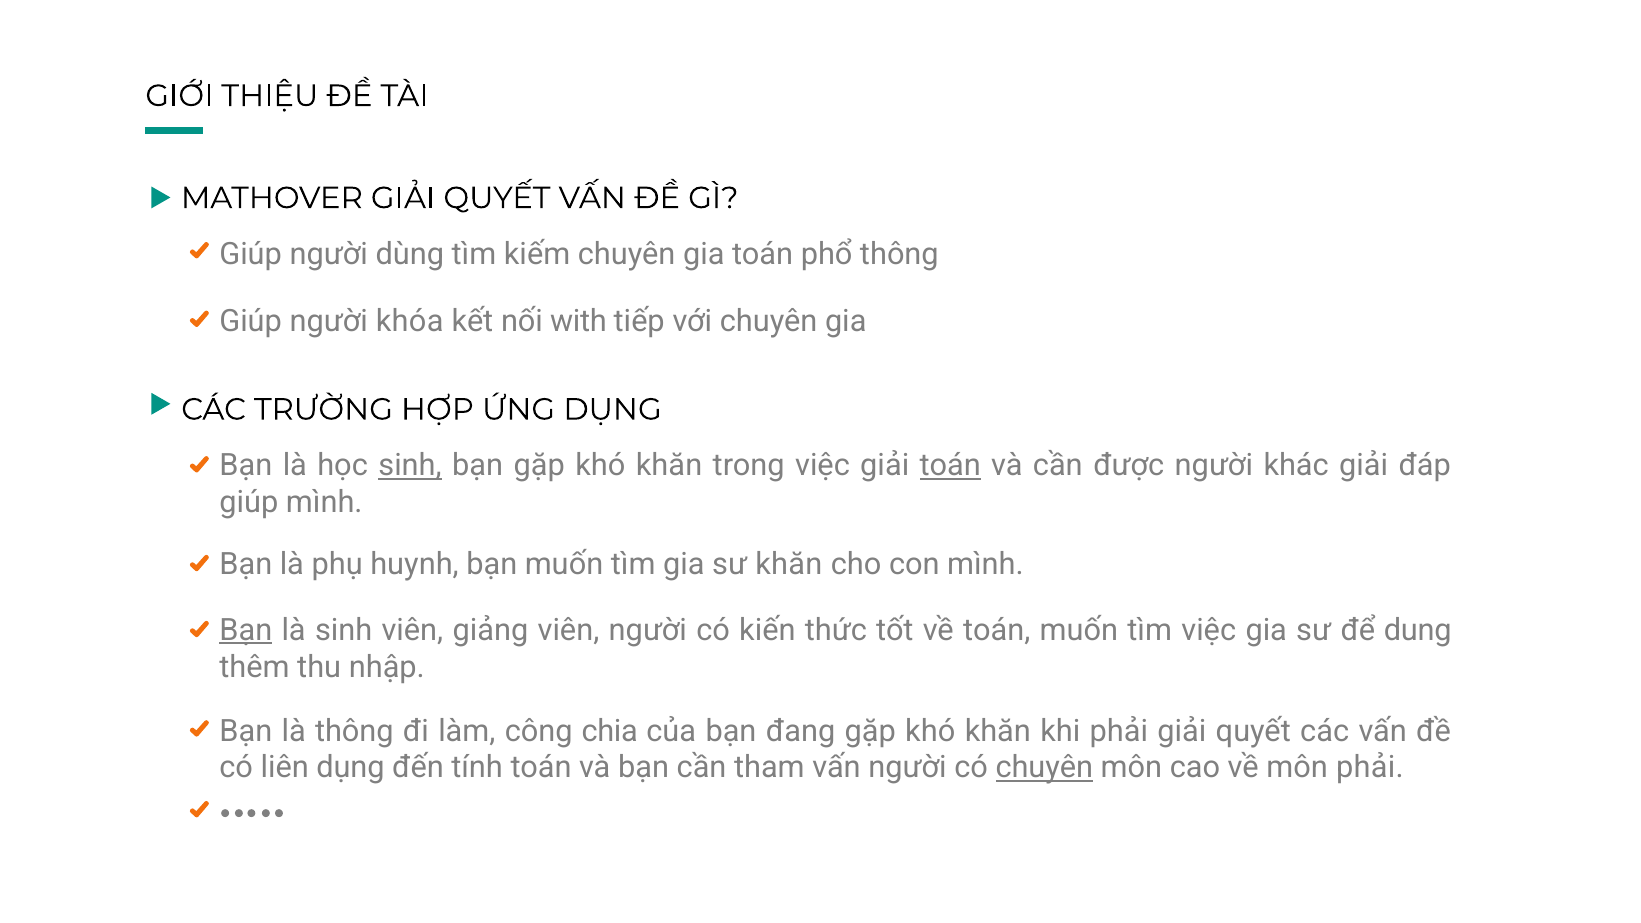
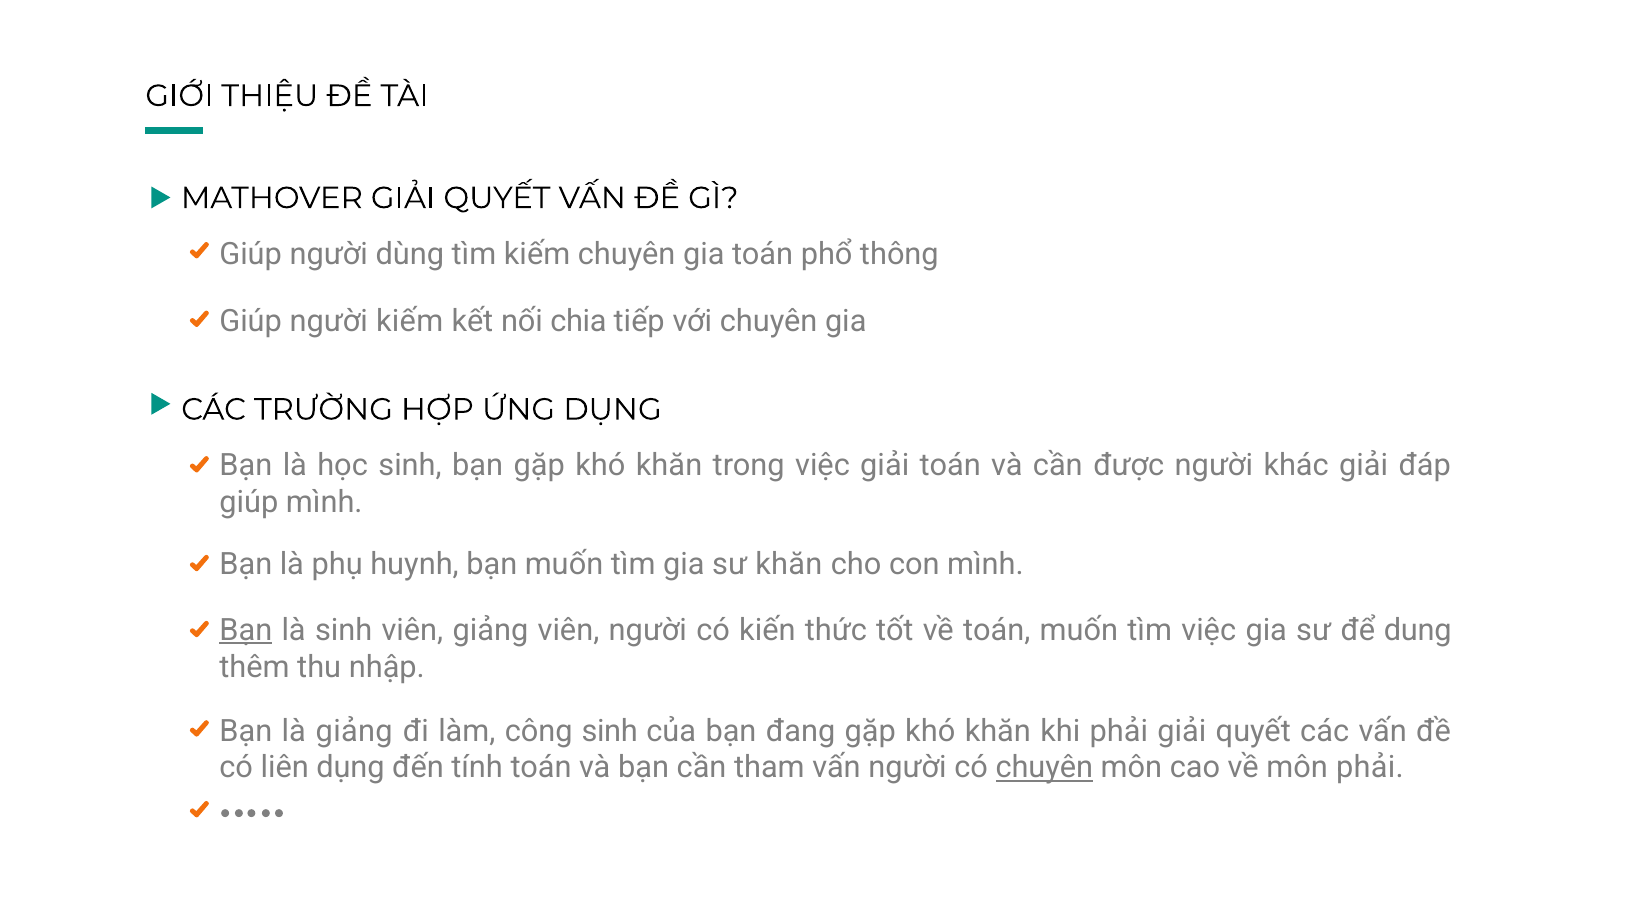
người khóa: khóa -> kiếm
with: with -> chia
sinh at (410, 466) underline: present -> none
toán at (950, 466) underline: present -> none
là thông: thông -> giảng
công chia: chia -> sinh
